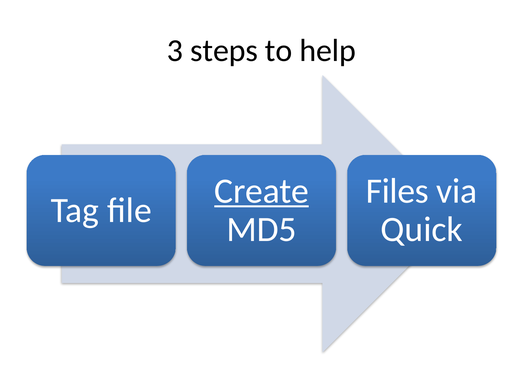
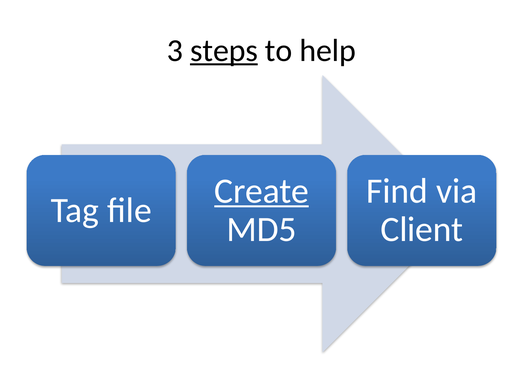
steps underline: none -> present
Files: Files -> Find
Quick: Quick -> Client
